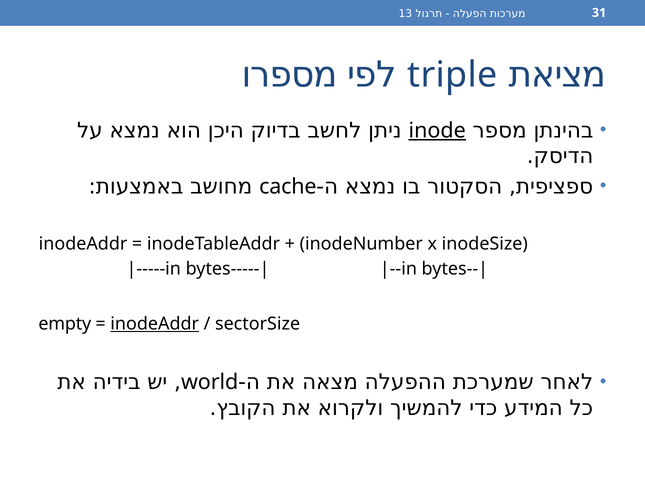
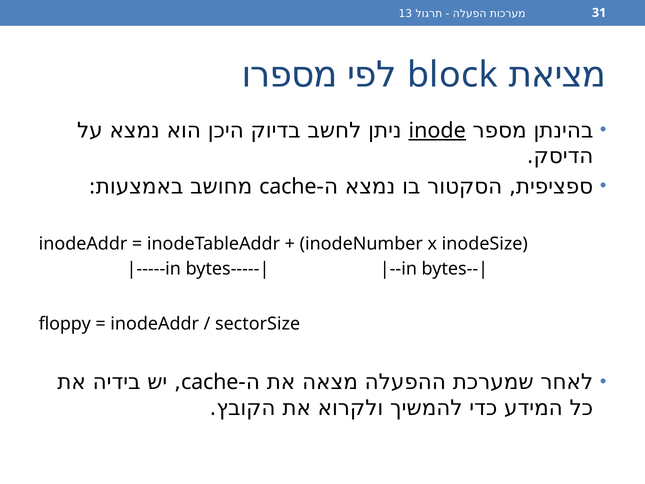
triple: triple -> block
empty: empty -> floppy
inodeAddr at (155, 324) underline: present -> none
world at (210, 382): world -> cache
